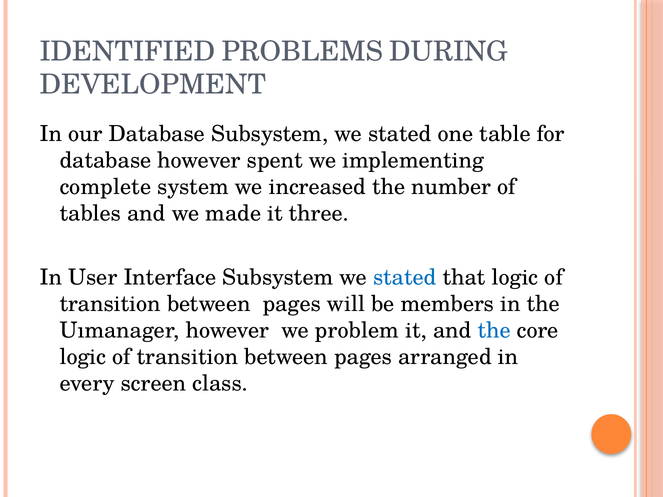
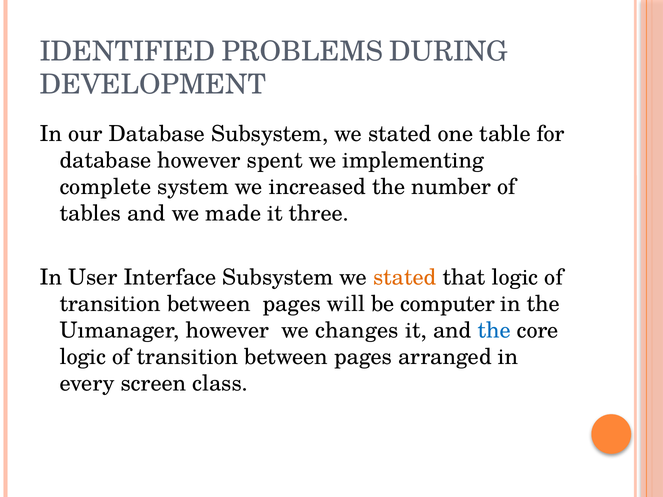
stated at (405, 278) colour: blue -> orange
members: members -> computer
problem: problem -> changes
